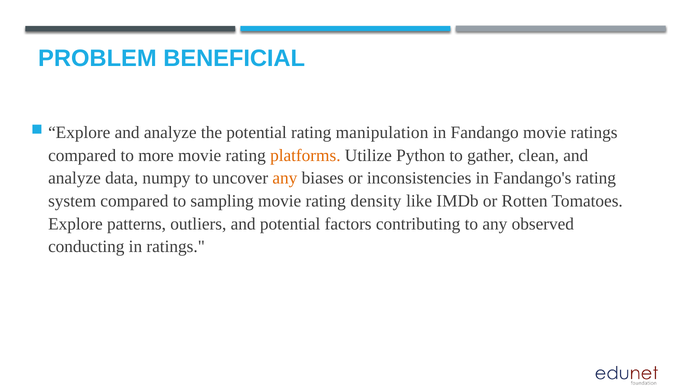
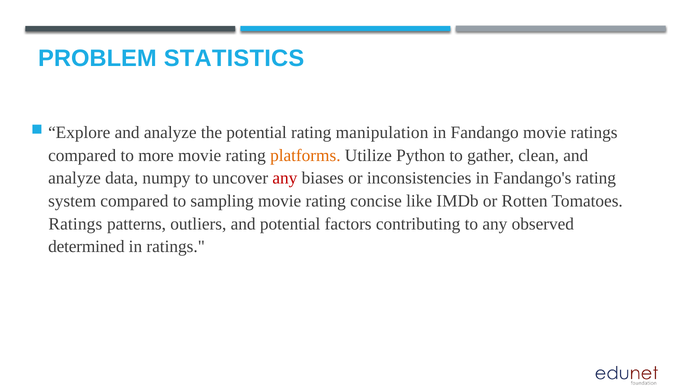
BENEFICIAL: BENEFICIAL -> STATISTICS
any at (285, 178) colour: orange -> red
density: density -> concise
Explore at (75, 224): Explore -> Ratings
conducting: conducting -> determined
